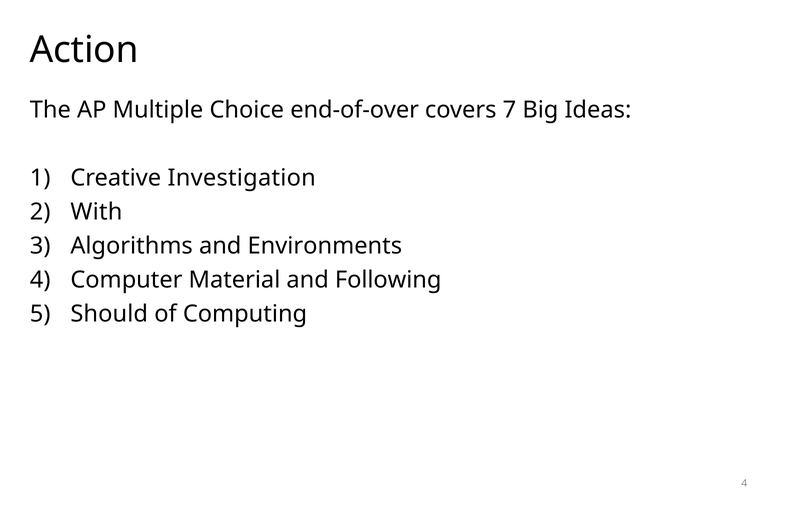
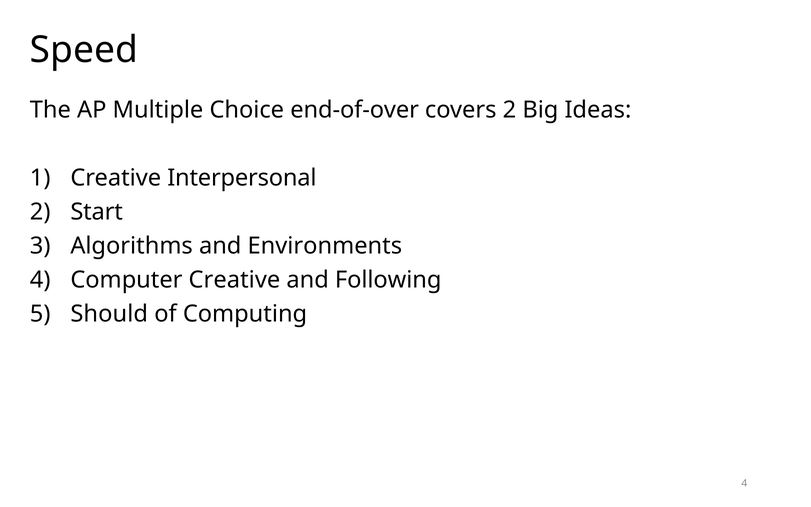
Action: Action -> Speed
covers 7: 7 -> 2
Investigation: Investigation -> Interpersonal
With: With -> Start
Computer Material: Material -> Creative
